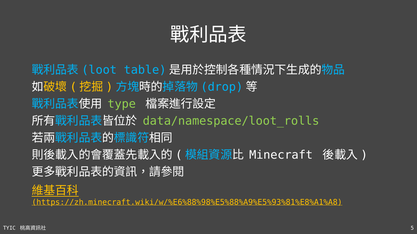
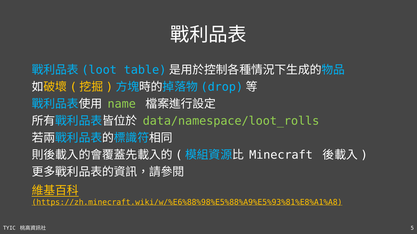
type: type -> name
